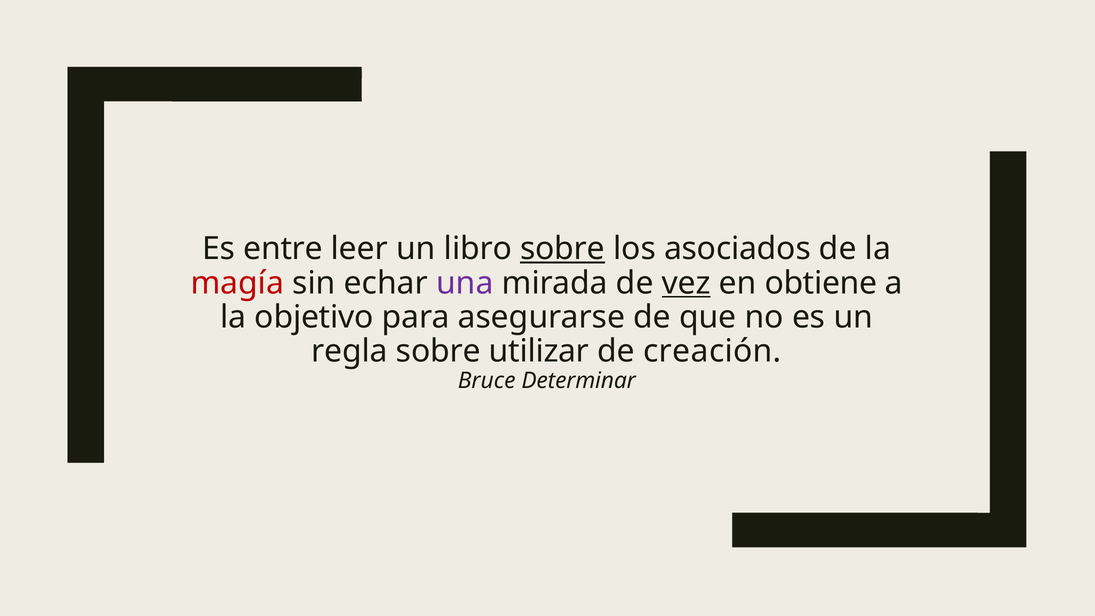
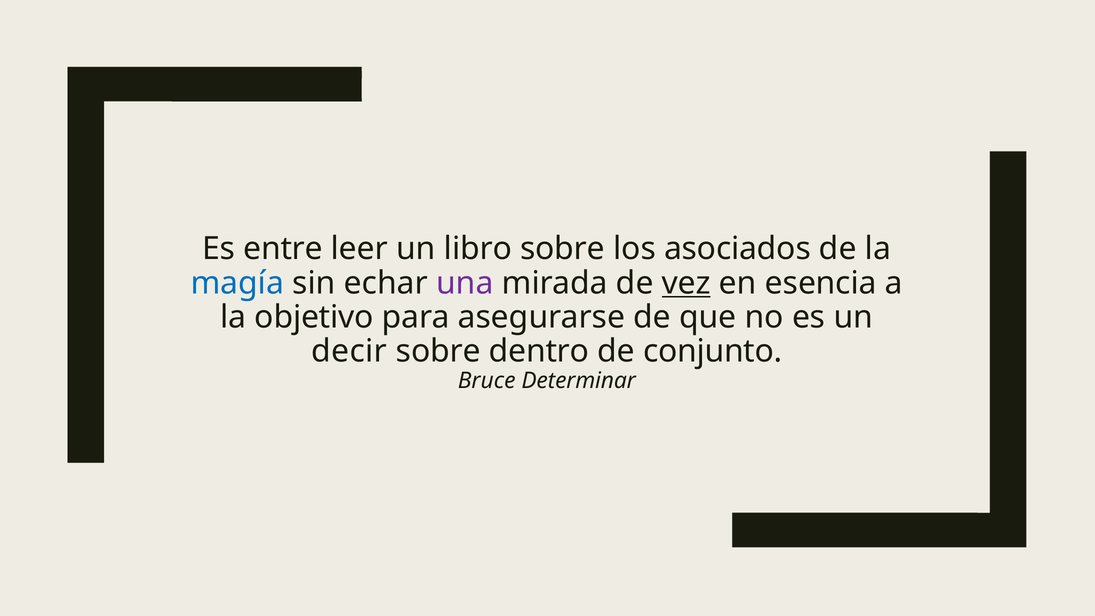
sobre at (563, 249) underline: present -> none
magía colour: red -> blue
obtiene: obtiene -> esencia
regla: regla -> decir
utilizar: utilizar -> dentro
creación: creación -> conjunto
